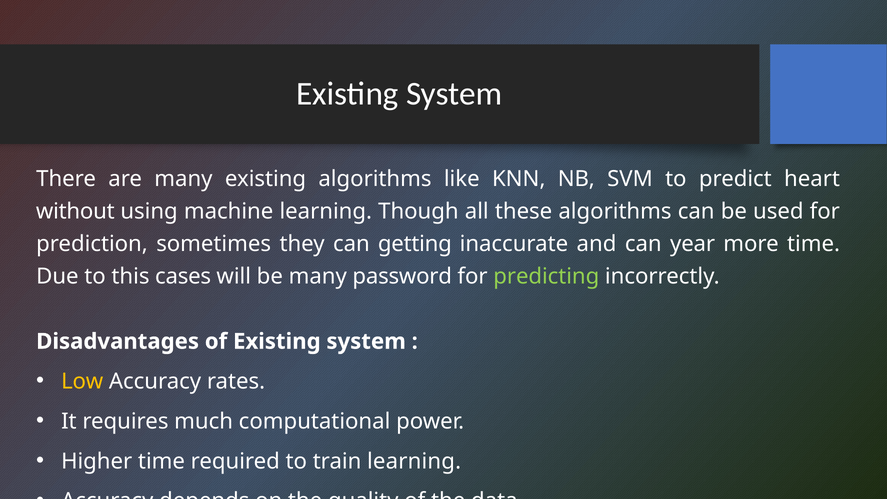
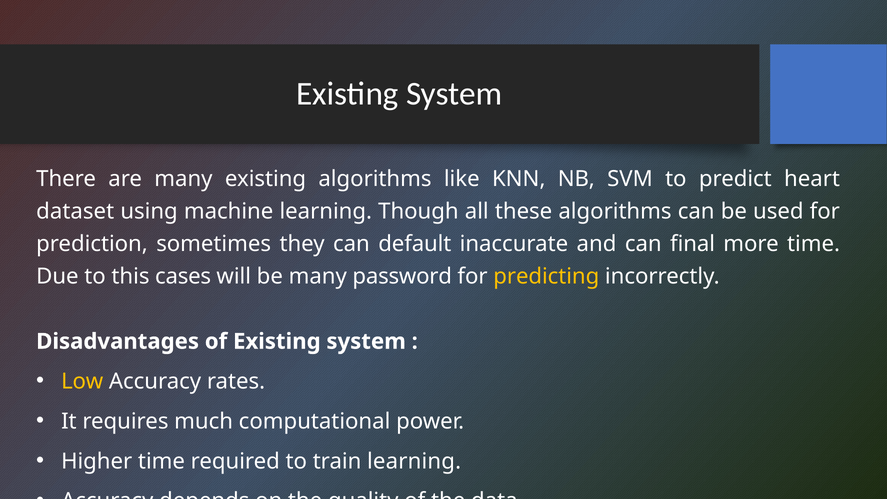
without: without -> dataset
getting: getting -> default
year: year -> final
predicting colour: light green -> yellow
